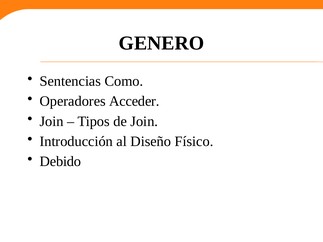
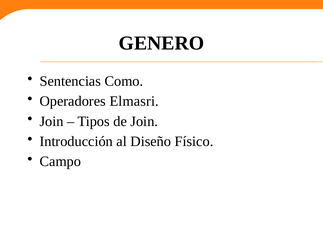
Acceder: Acceder -> Elmasri
Debido: Debido -> Campo
